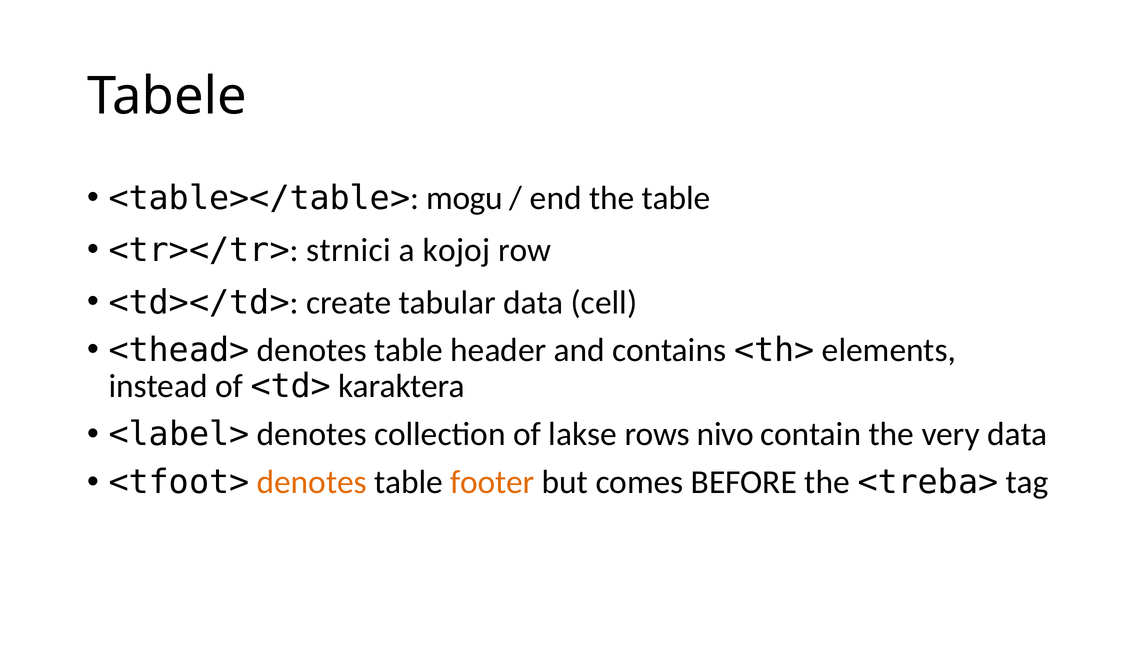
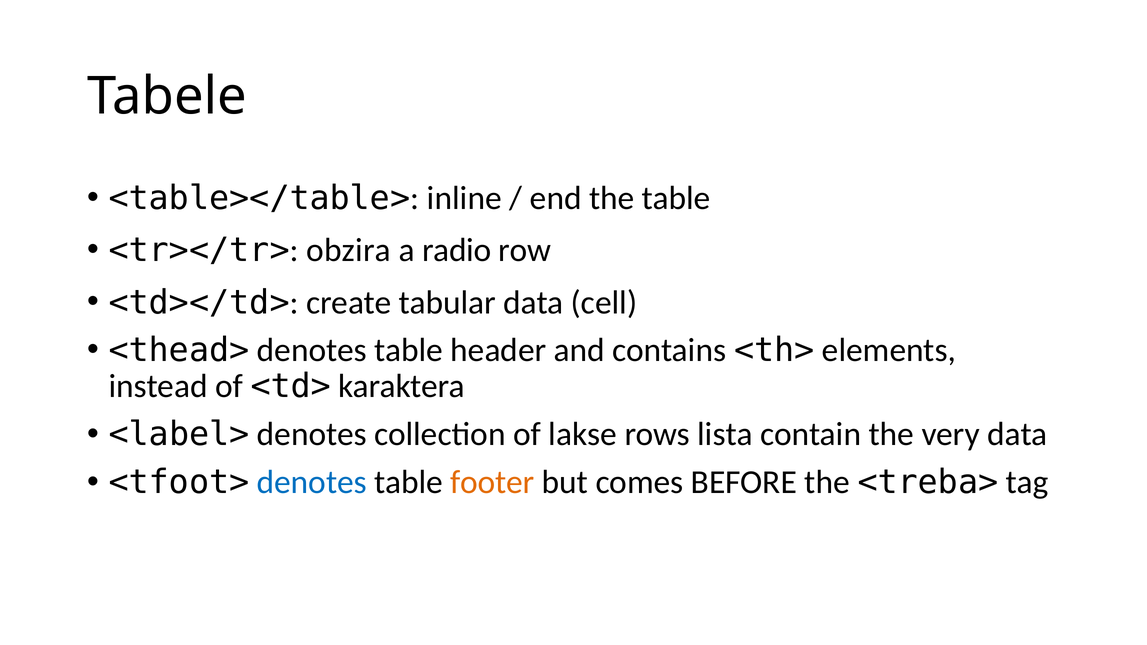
mogu: mogu -> inline
strnici: strnici -> obzira
kojoj: kojoj -> radio
nivo: nivo -> lista
denotes at (312, 483) colour: orange -> blue
